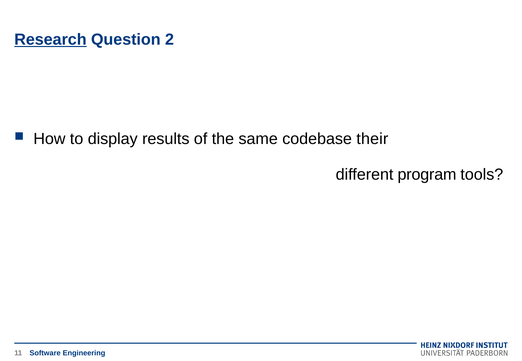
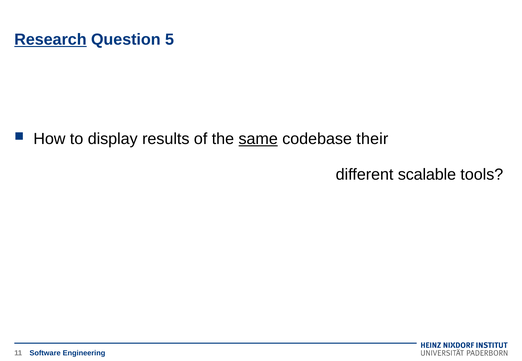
2: 2 -> 5
same underline: none -> present
program: program -> scalable
